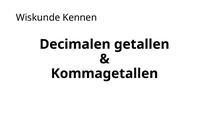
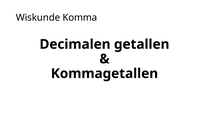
Kennen: Kennen -> Komma
